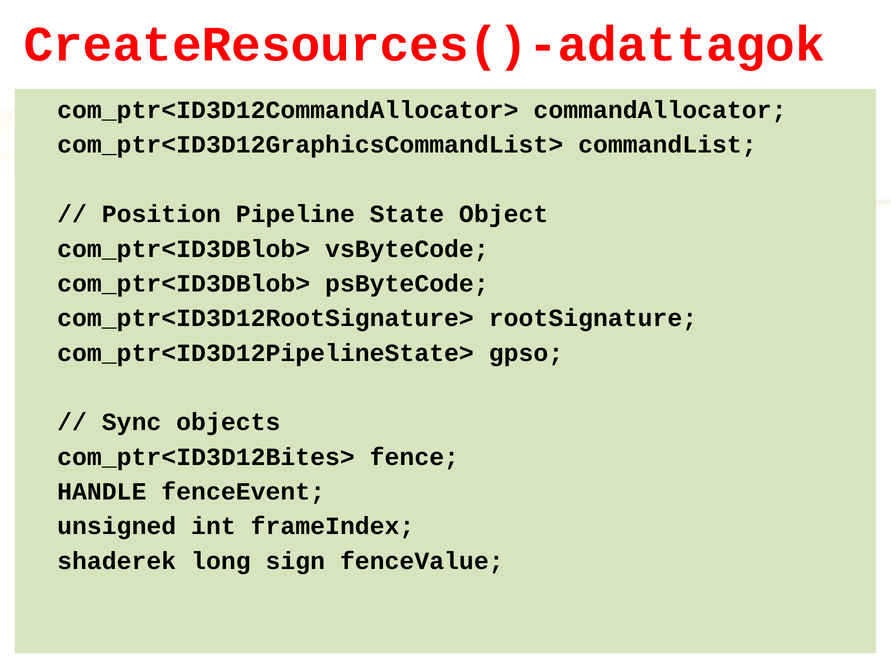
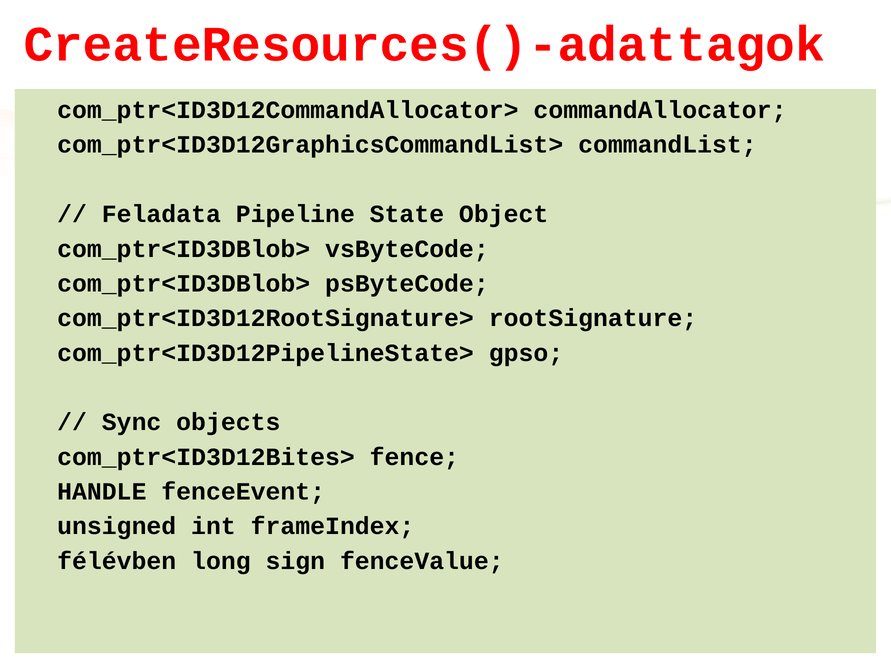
Position: Position -> Feladata
shaderek: shaderek -> félévben
